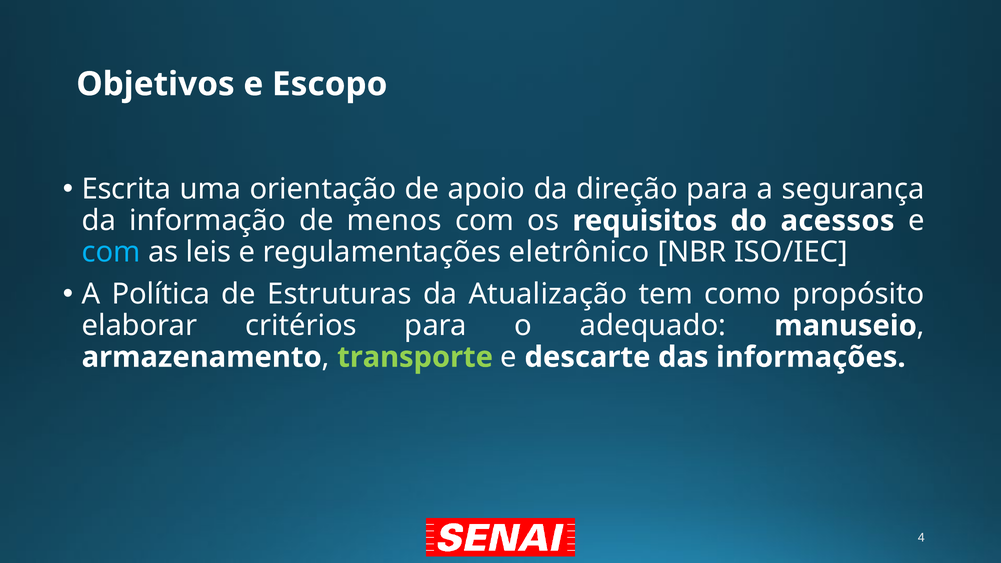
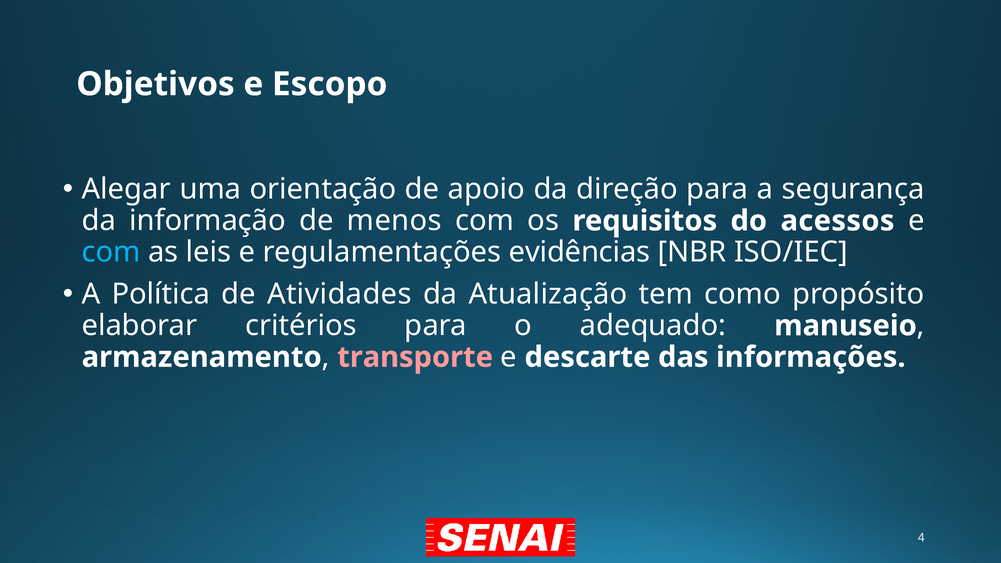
Escrita: Escrita -> Alegar
eletrônico: eletrônico -> evidências
Estruturas: Estruturas -> Atividades
transporte colour: light green -> pink
